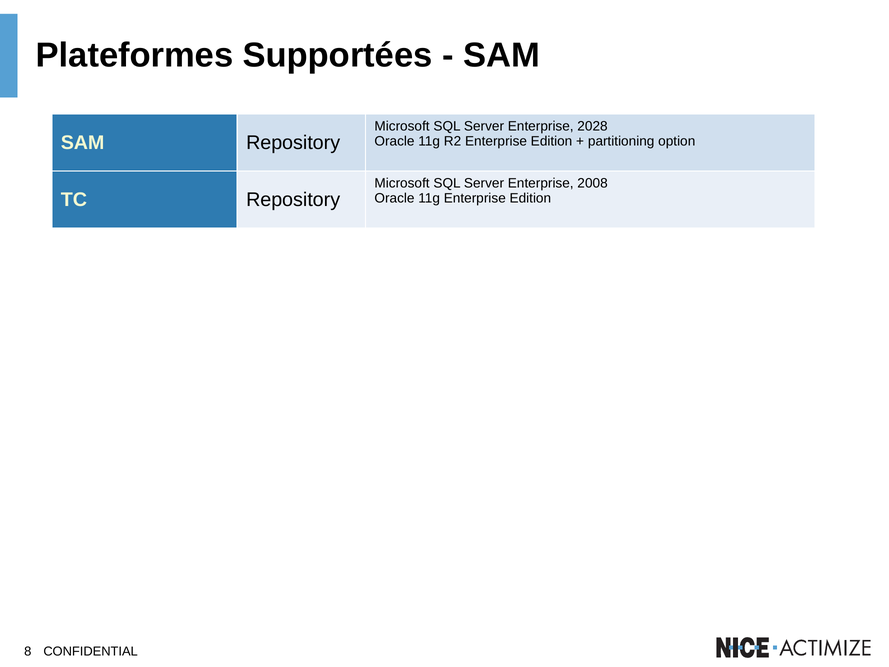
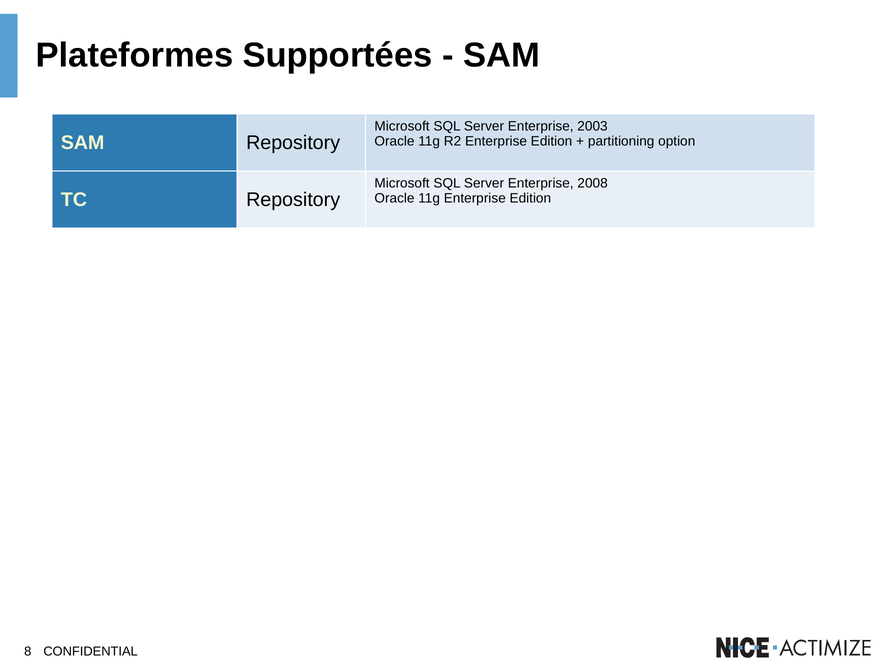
2028: 2028 -> 2003
